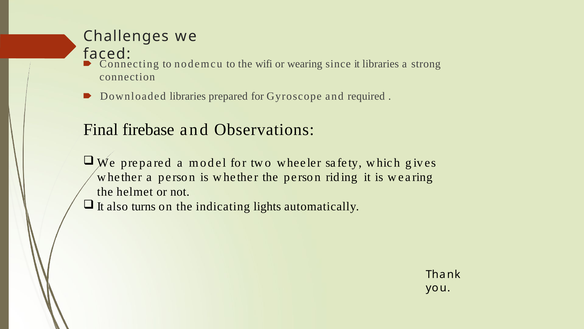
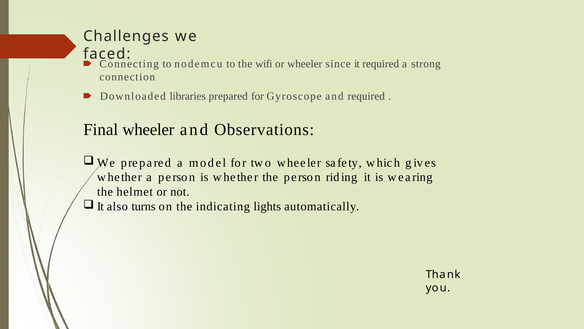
or wearing: wearing -> wheeler
it libraries: libraries -> required
Final firebase: firebase -> wheeler
